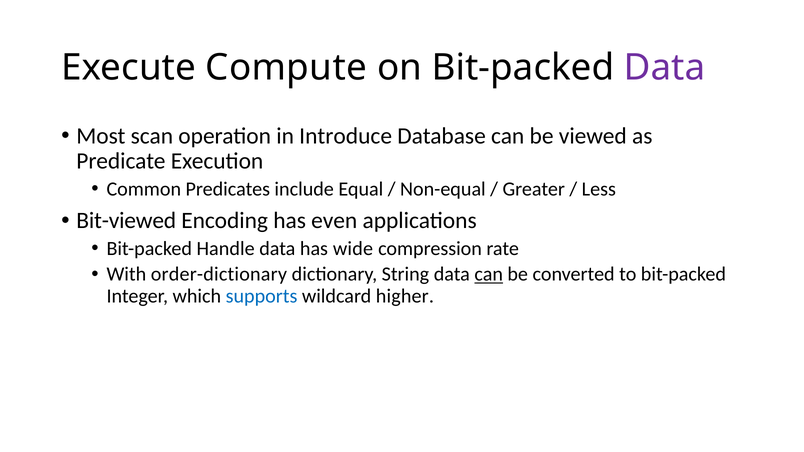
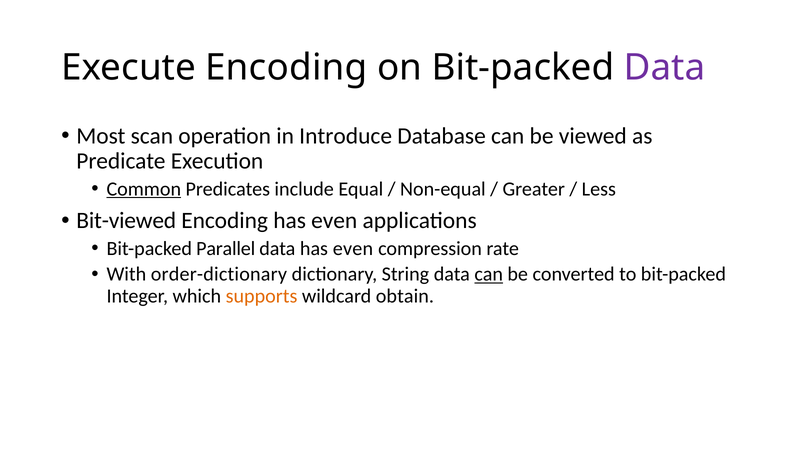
Execute Compute: Compute -> Encoding
Common underline: none -> present
Handle: Handle -> Parallel
data has wide: wide -> even
supports colour: blue -> orange
higher: higher -> obtain
